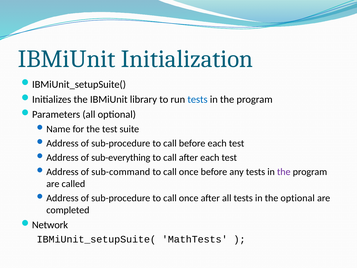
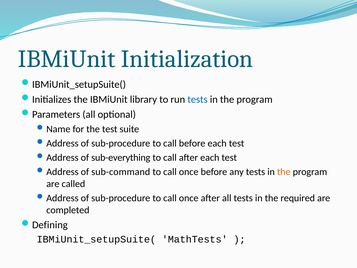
the at (284, 172) colour: purple -> orange
the optional: optional -> required
Network: Network -> Defining
